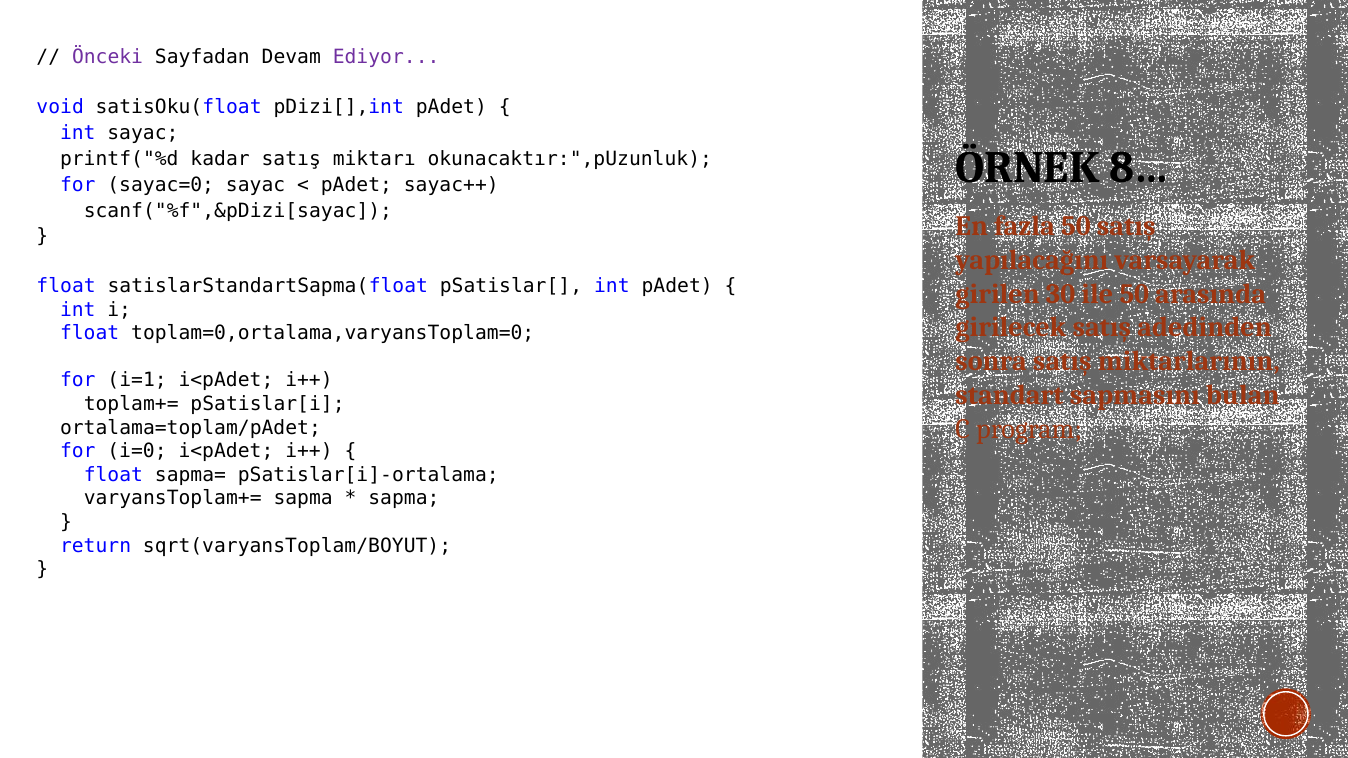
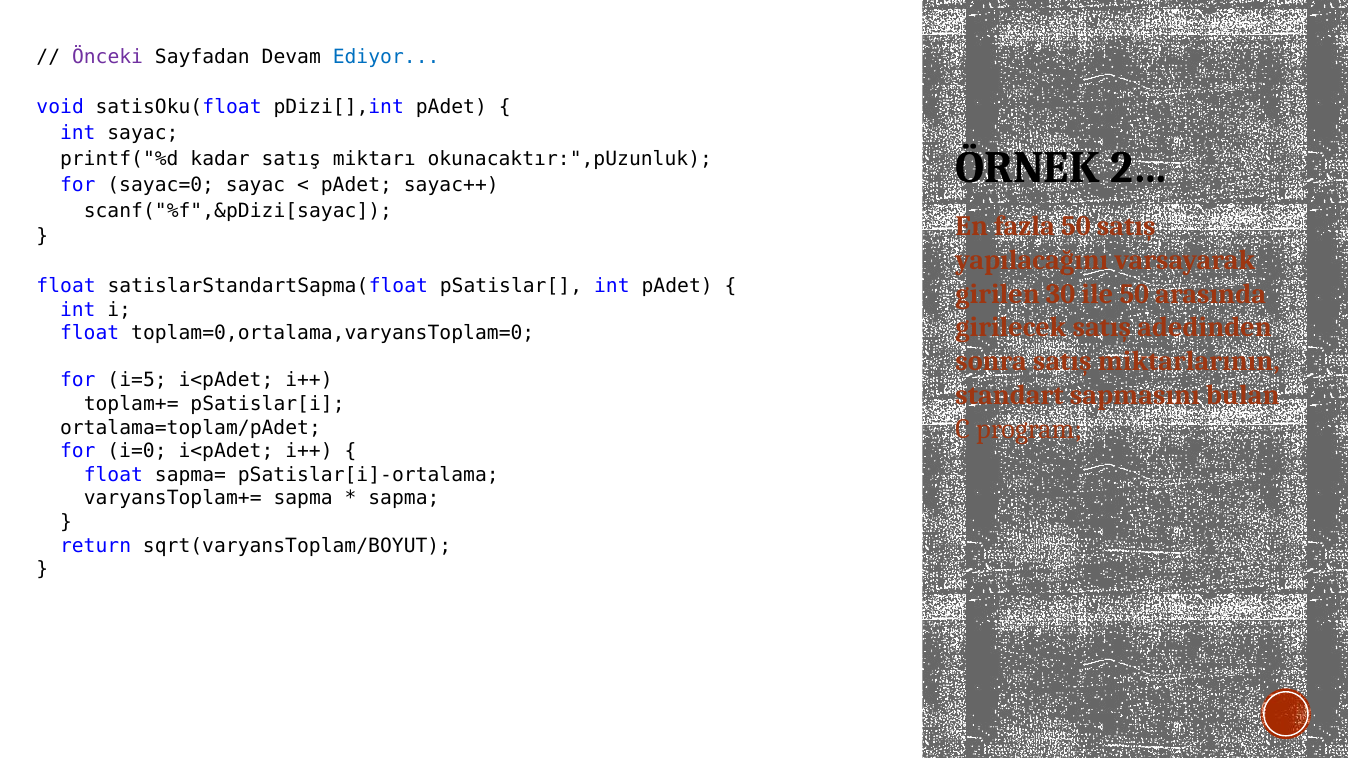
Ediyor colour: purple -> blue
8…: 8… -> 2…
i=1: i=1 -> i=5
